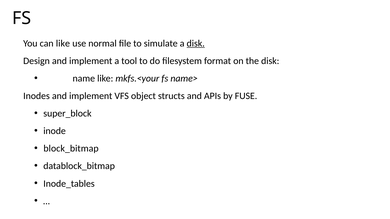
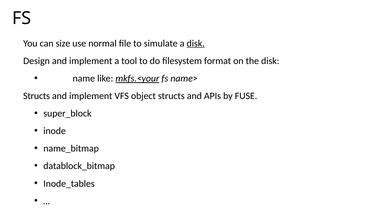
can like: like -> size
mkfs.<your underline: none -> present
Inodes at (37, 96): Inodes -> Structs
block_bitmap: block_bitmap -> name_bitmap
